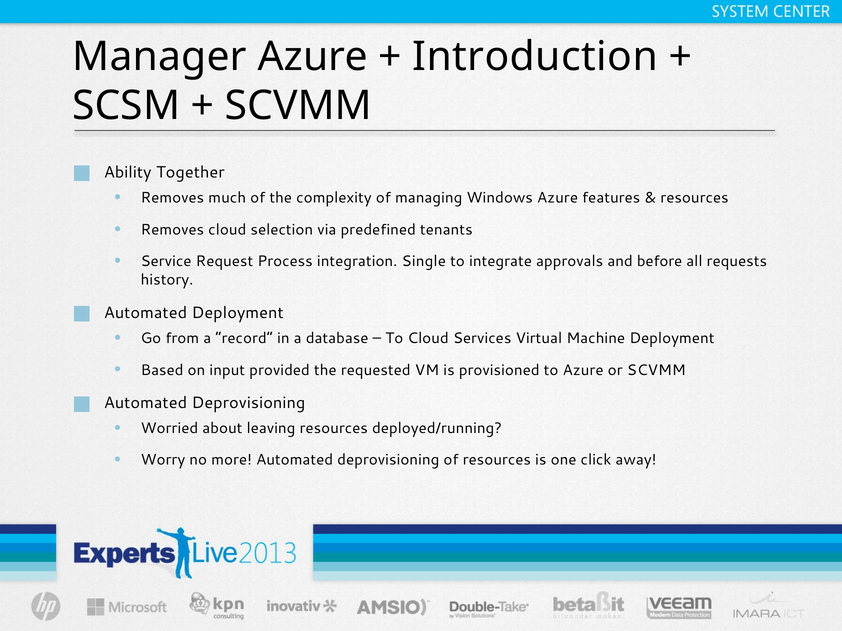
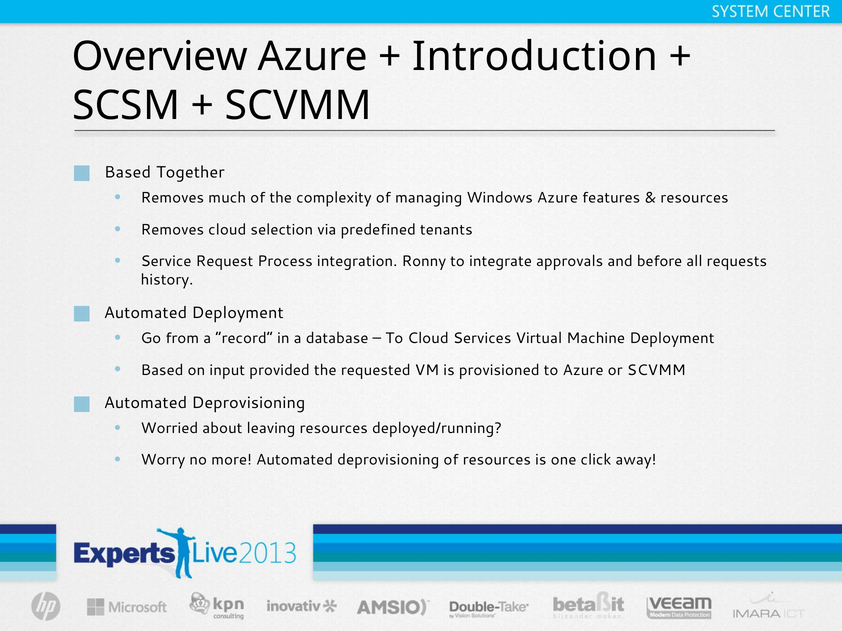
Manager: Manager -> Overview
Ability at (128, 172): Ability -> Based
Single: Single -> Ronny
